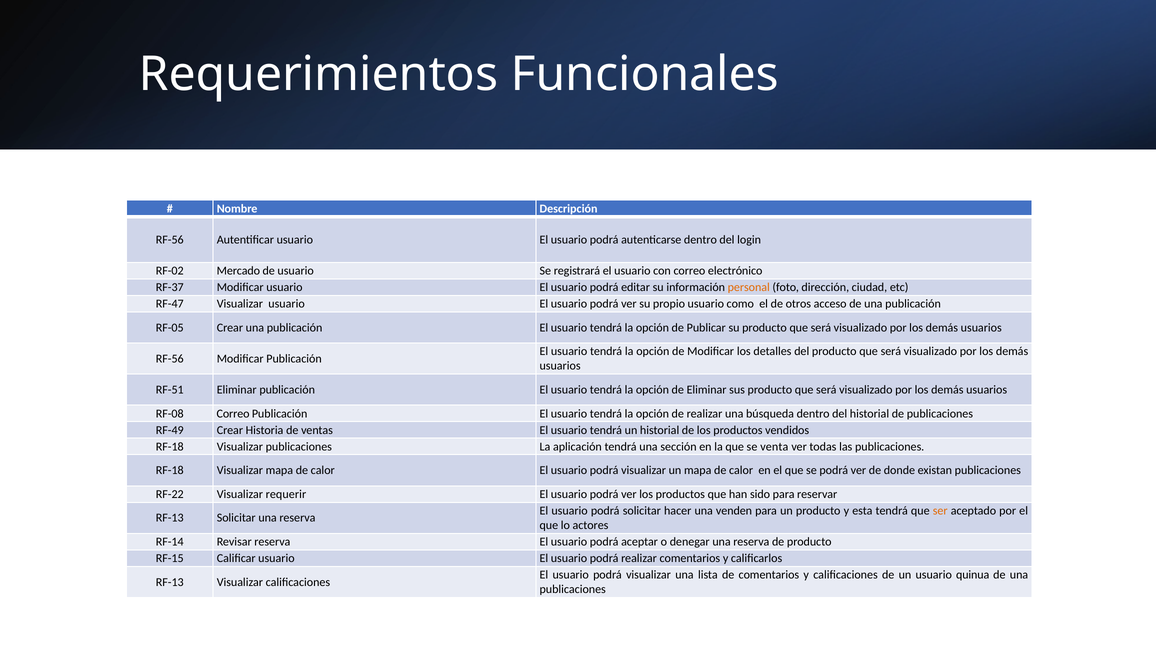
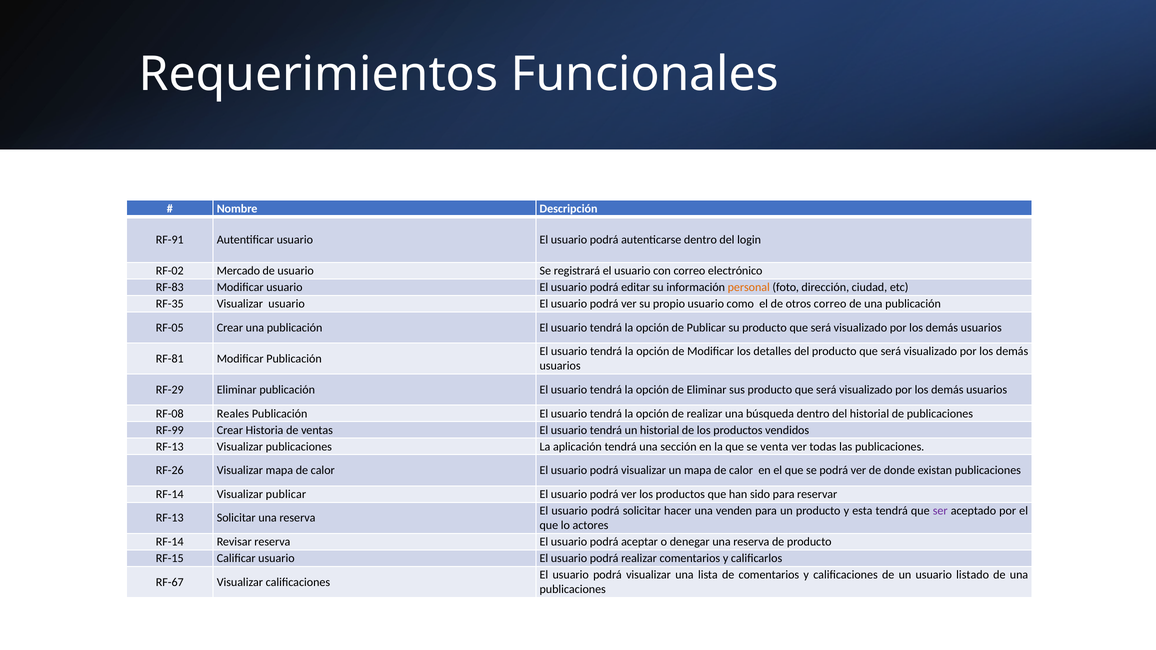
RF-56 at (170, 240): RF-56 -> RF-91
RF-37: RF-37 -> RF-83
RF-47: RF-47 -> RF-35
otros acceso: acceso -> correo
RF-56 at (170, 359): RF-56 -> RF-81
RF-51: RF-51 -> RF-29
RF-08 Correo: Correo -> Reales
RF-49: RF-49 -> RF-99
RF-18 at (170, 447): RF-18 -> RF-13
RF-18 at (170, 471): RF-18 -> RF-26
RF-22 at (170, 494): RF-22 -> RF-14
Visualizar requerir: requerir -> publicar
ser colour: orange -> purple
quinua: quinua -> listado
RF-13 at (170, 582): RF-13 -> RF-67
